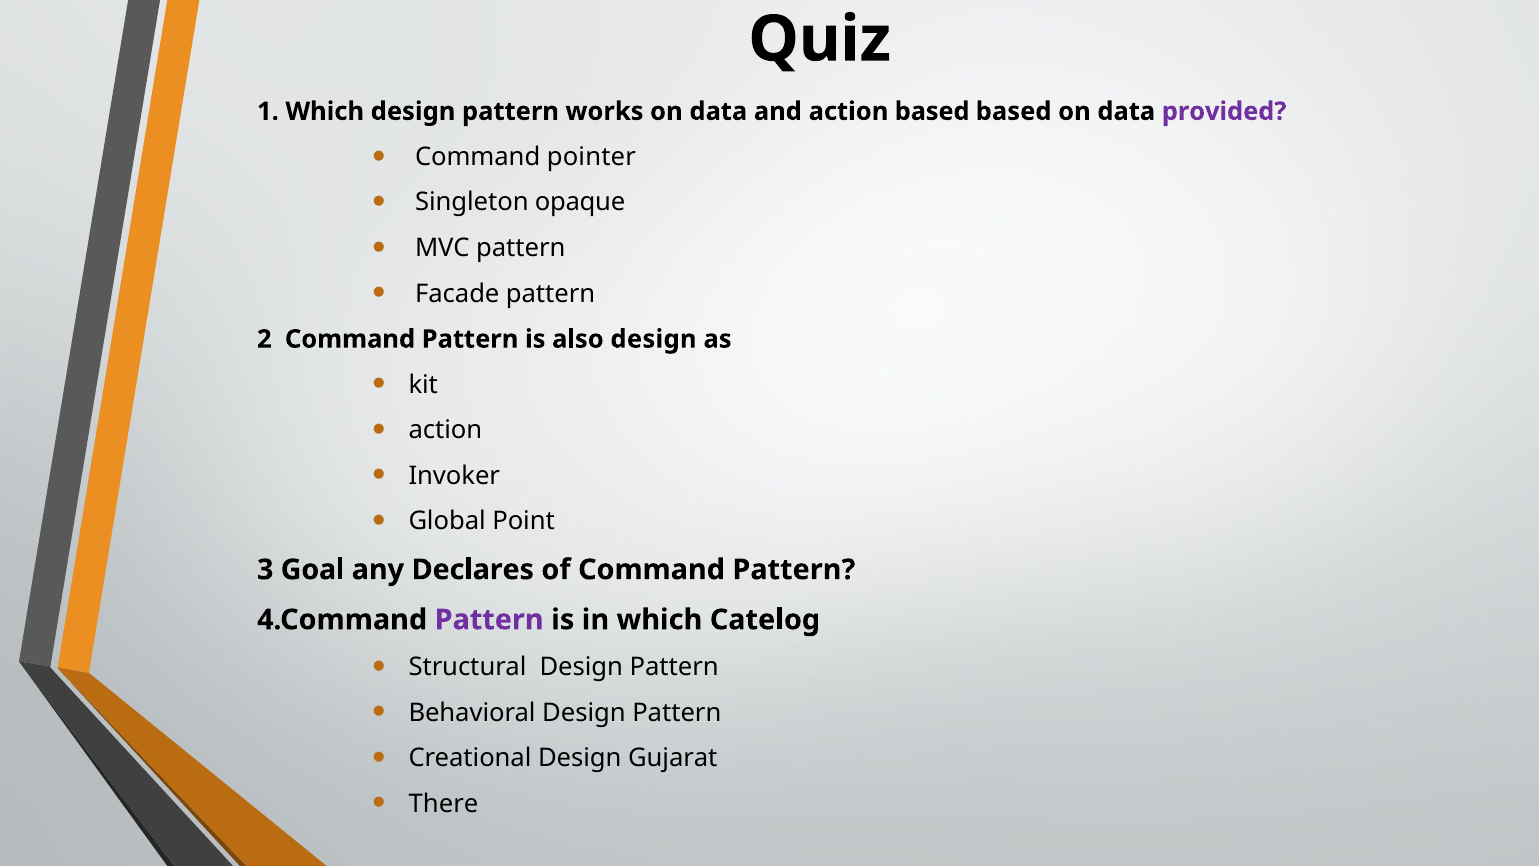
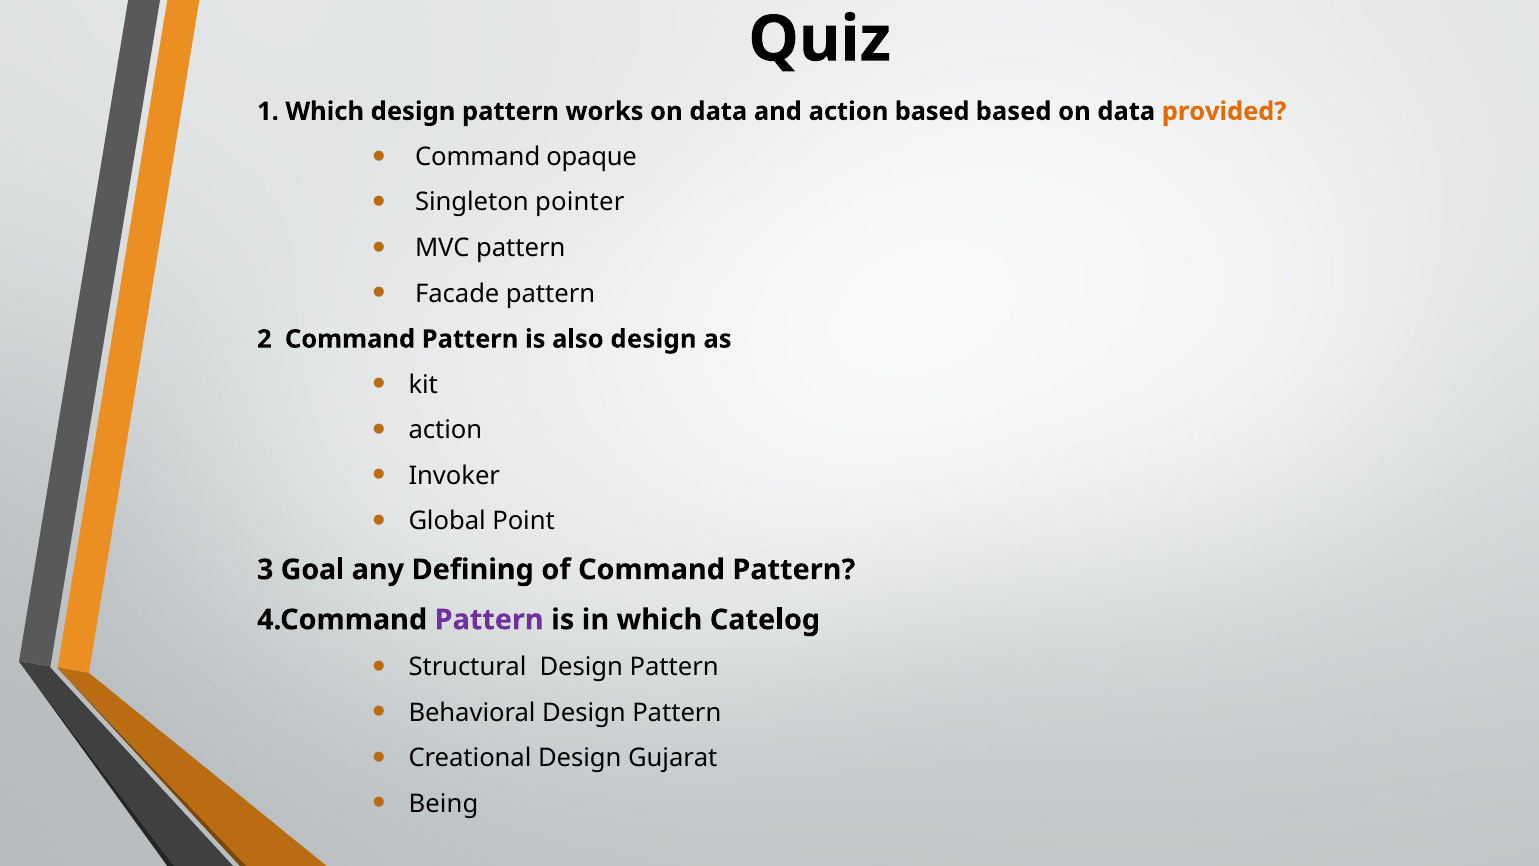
provided colour: purple -> orange
pointer: pointer -> opaque
opaque: opaque -> pointer
Declares: Declares -> Defining
There: There -> Being
